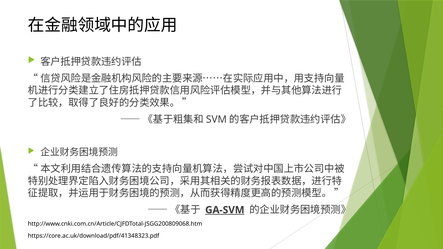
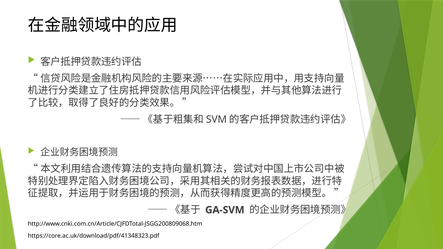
GA-SVM underline: present -> none
